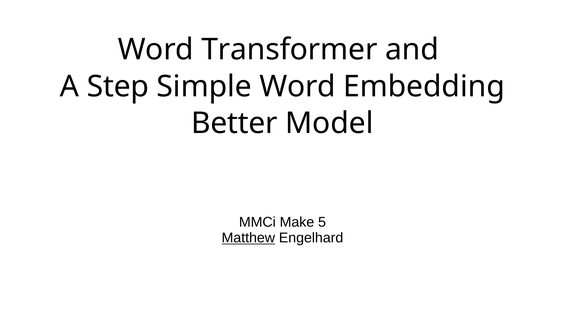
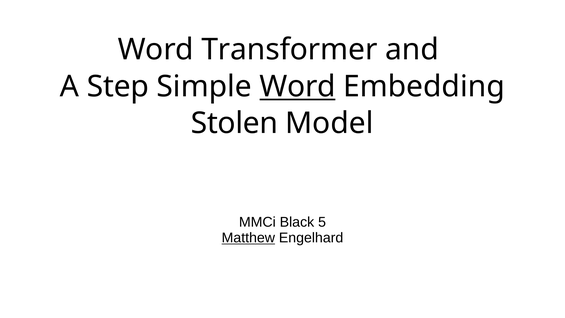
Word at (298, 86) underline: none -> present
Better: Better -> Stolen
Make: Make -> Black
